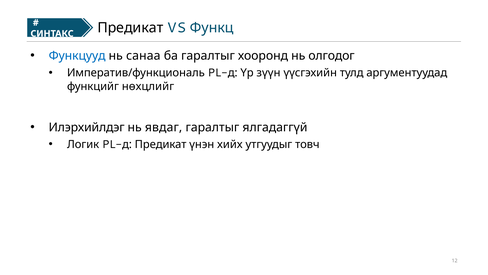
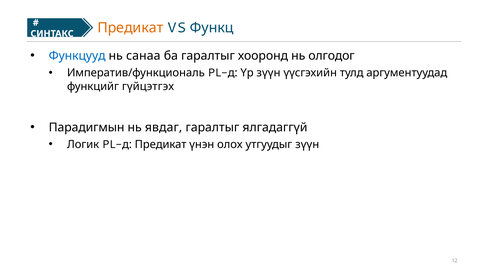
Предикат at (130, 28) colour: black -> orange
нөхцлийг: нөхцлийг -> гүйцэтгэх
Илэрхийлдэг: Илэрхийлдэг -> Парадигмын
хийх: хийх -> олох
утгуудыг товч: товч -> зүүн
